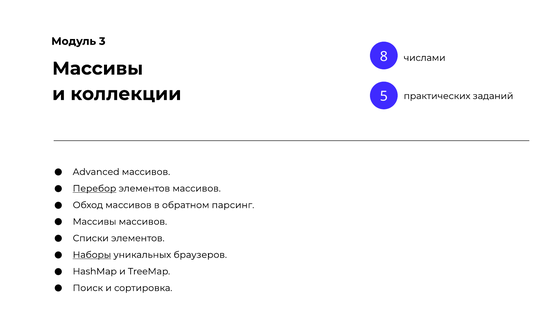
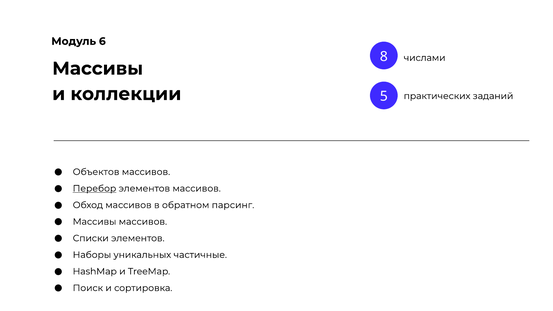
3: 3 -> 6
Advanced: Advanced -> Объектов
Наборы underline: present -> none
браузеров: браузеров -> частичные
